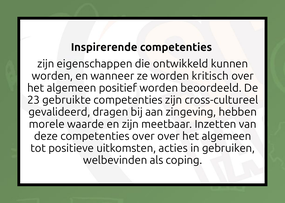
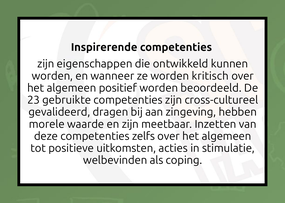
competenties over: over -> zelfs
gebruiken: gebruiken -> stimulatie
